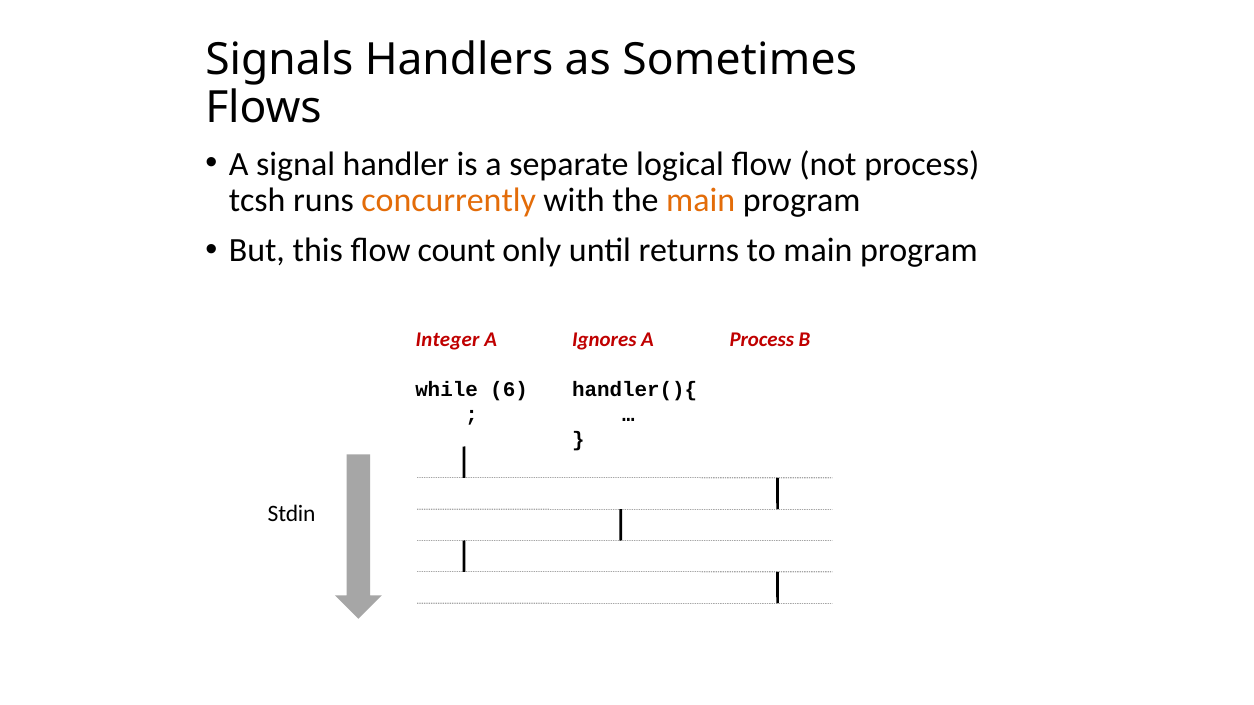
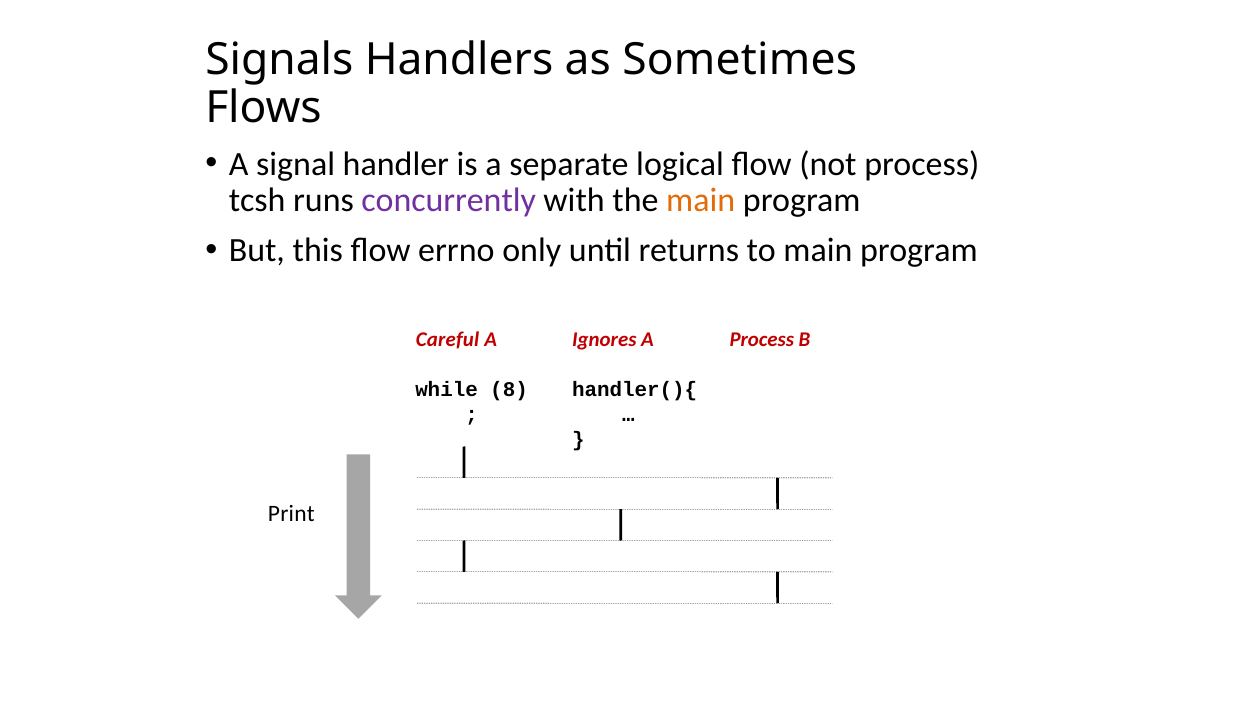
concurrently colour: orange -> purple
count: count -> errno
Integer: Integer -> Careful
6: 6 -> 8
Stdin: Stdin -> Print
